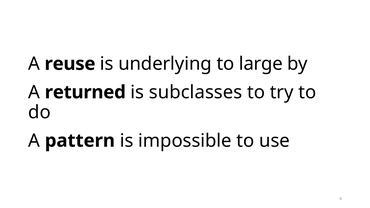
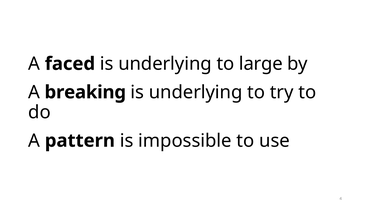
reuse: reuse -> faced
returned: returned -> breaking
subclasses at (196, 92): subclasses -> underlying
